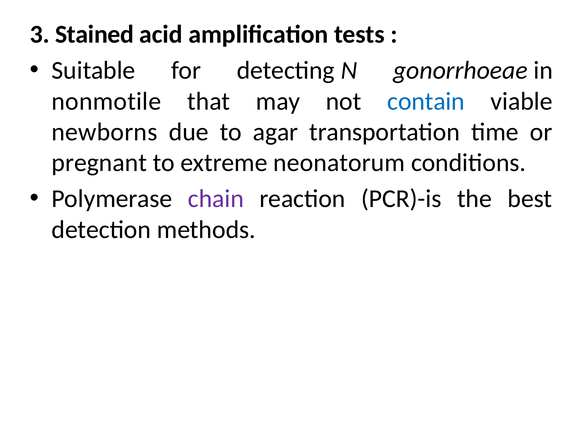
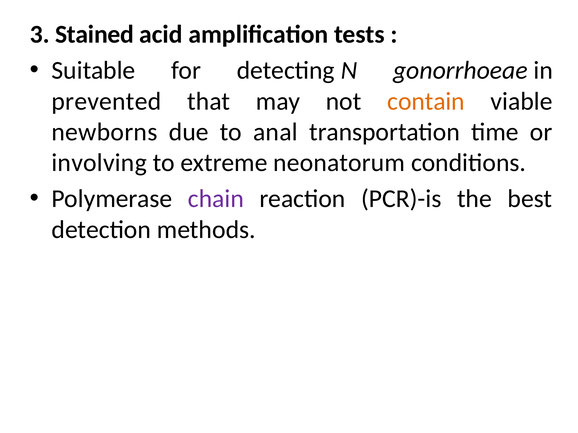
nonmotile: nonmotile -> prevented
contain colour: blue -> orange
agar: agar -> anal
pregnant: pregnant -> involving
